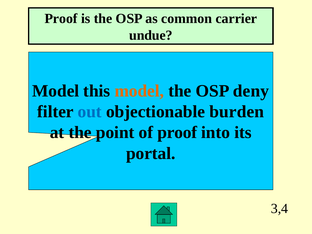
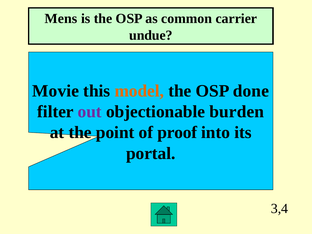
Proof at (61, 19): Proof -> Mens
Model at (56, 91): Model -> Movie
deny: deny -> done
out colour: blue -> purple
